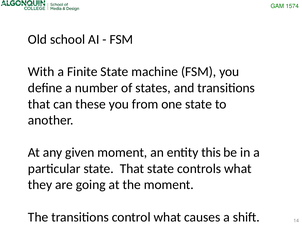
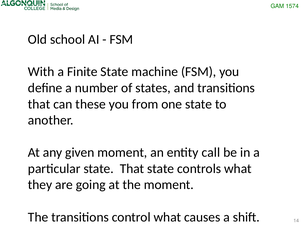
this: this -> call
